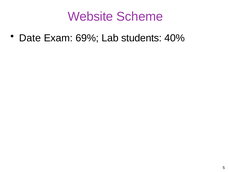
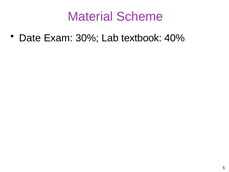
Website: Website -> Material
69%: 69% -> 30%
students: students -> textbook
